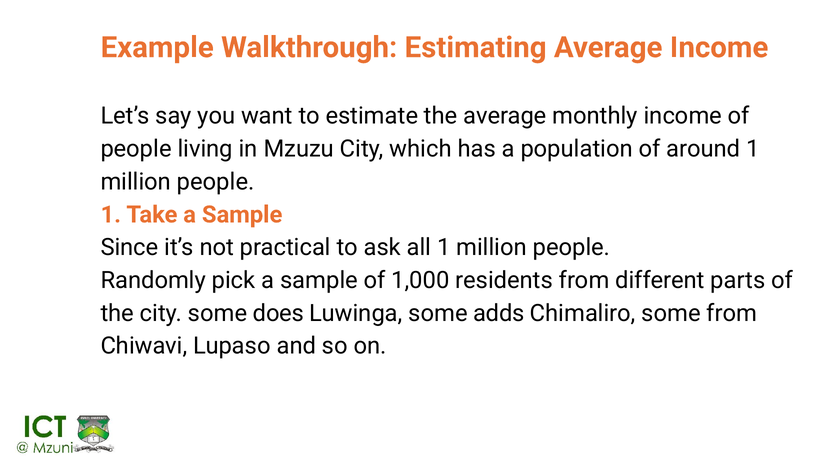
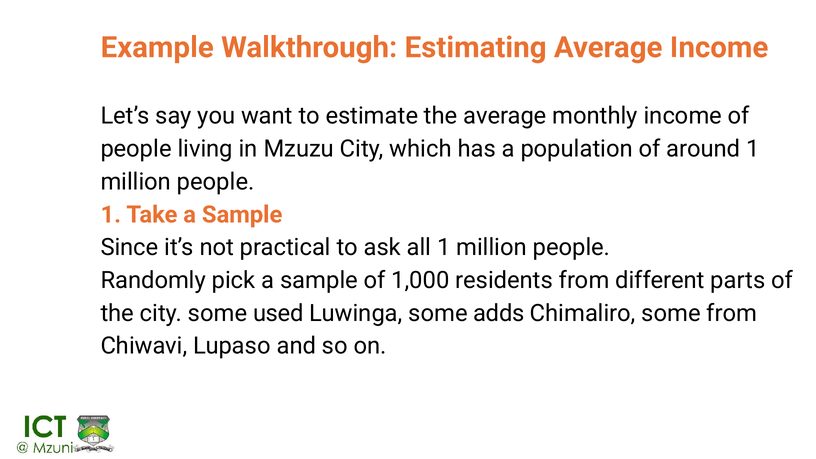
does: does -> used
